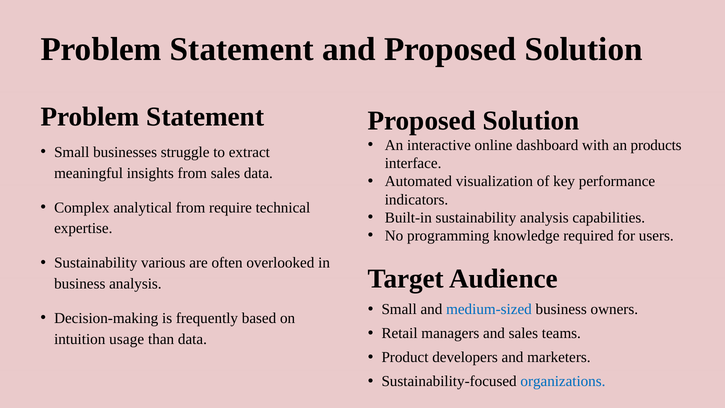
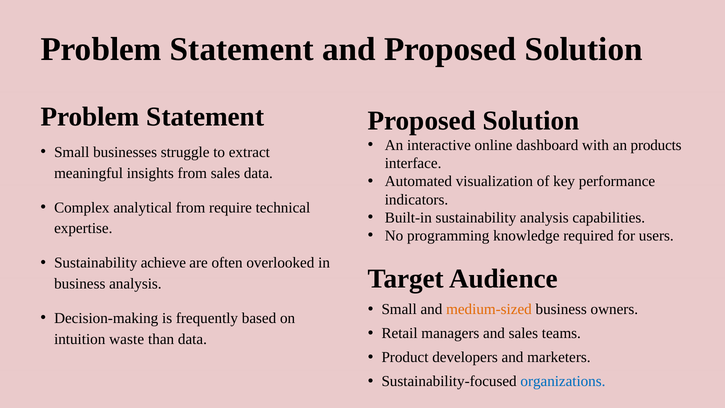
various: various -> achieve
medium-sized colour: blue -> orange
usage: usage -> waste
